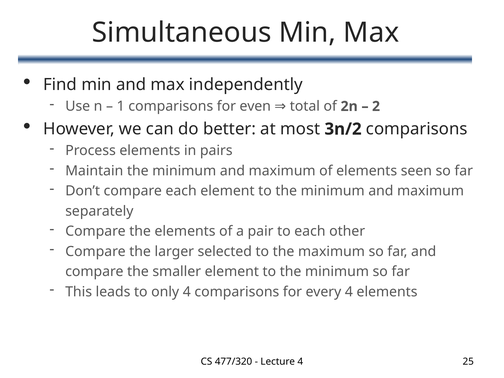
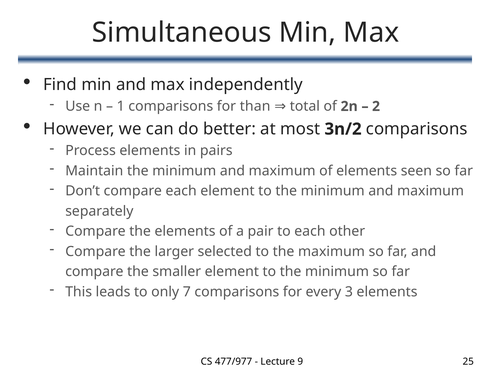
even: even -> than
only 4: 4 -> 7
every 4: 4 -> 3
477/320: 477/320 -> 477/977
Lecture 4: 4 -> 9
